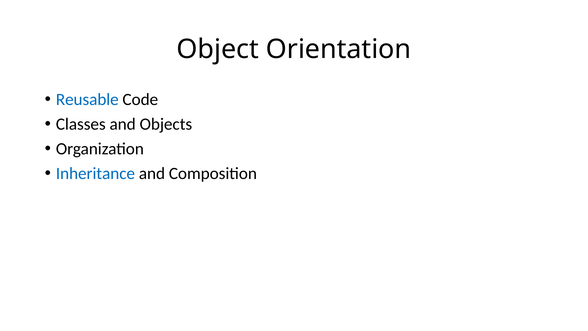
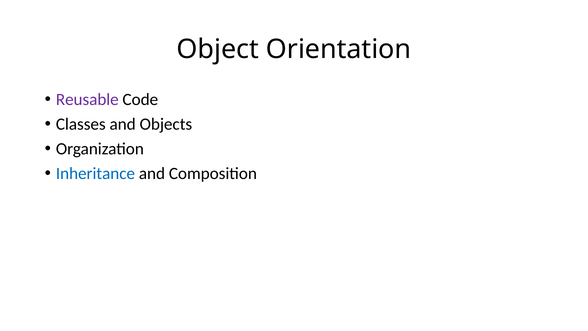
Reusable colour: blue -> purple
